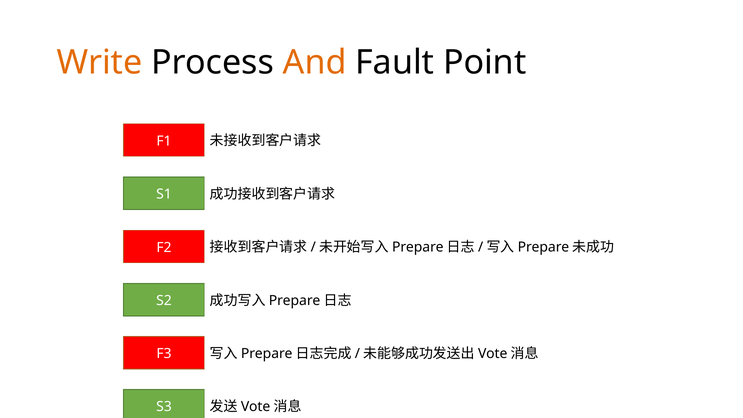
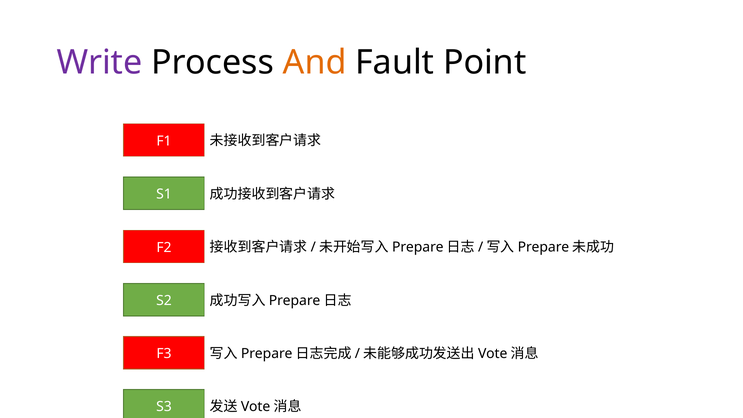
Write colour: orange -> purple
